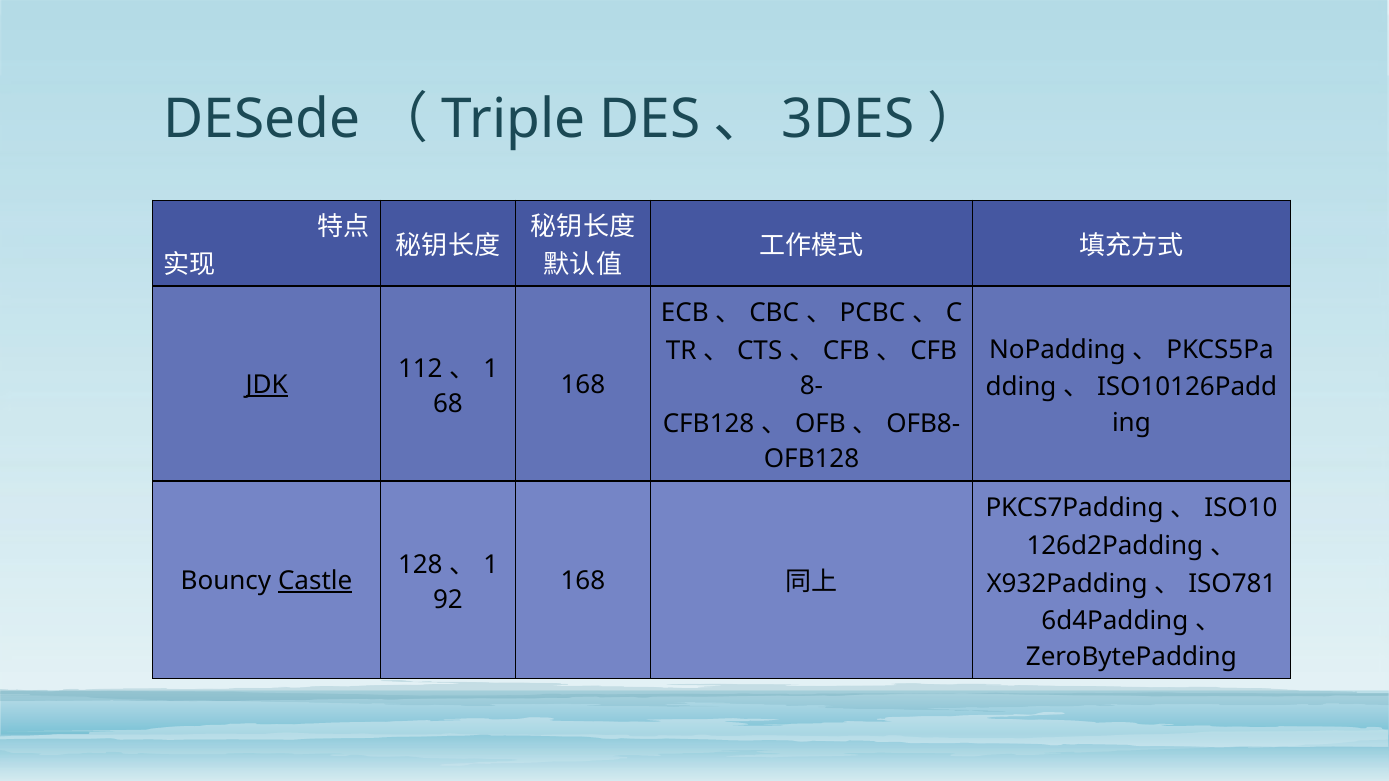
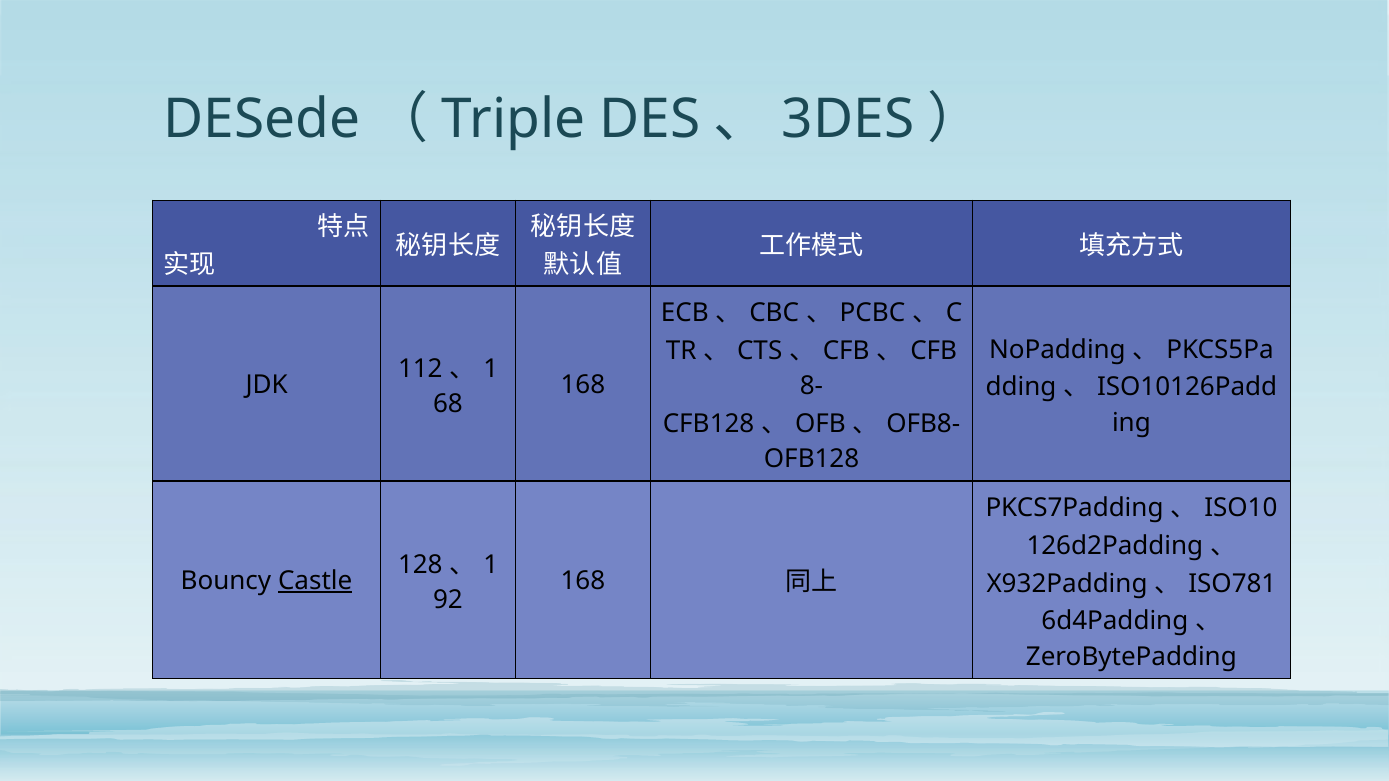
JDK underline: present -> none
